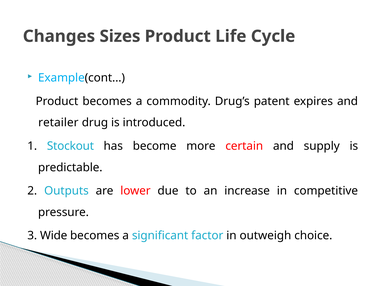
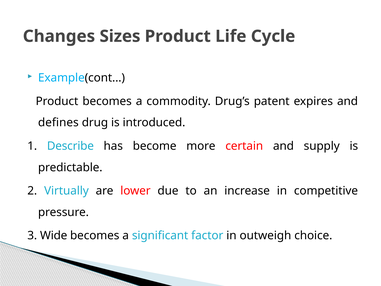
retailer: retailer -> defines
Stockout: Stockout -> Describe
Outputs: Outputs -> Virtually
